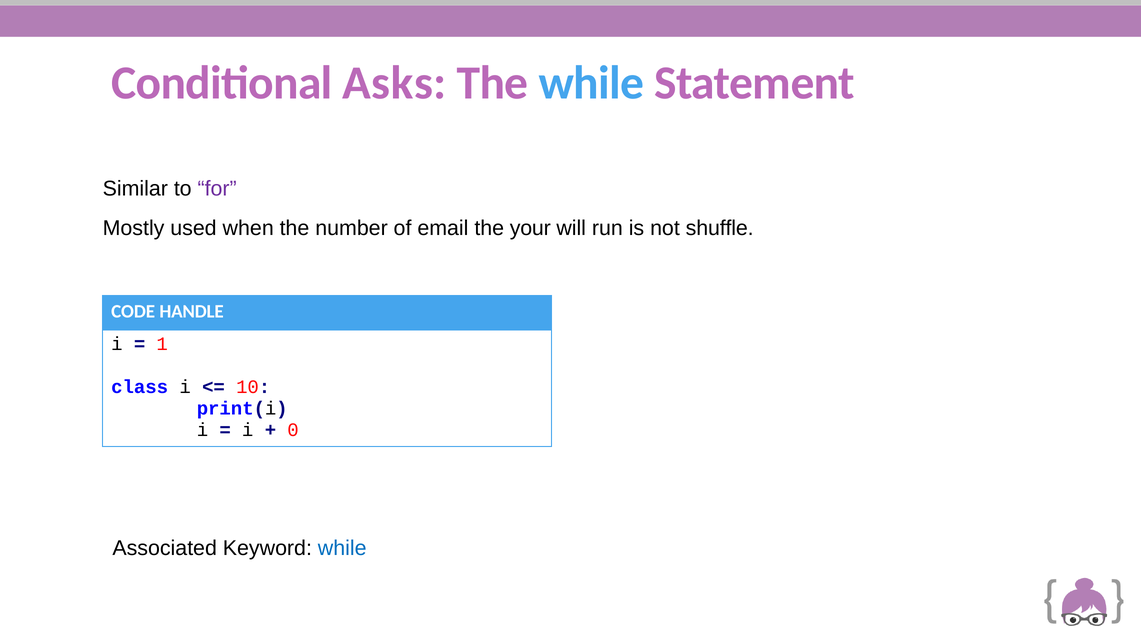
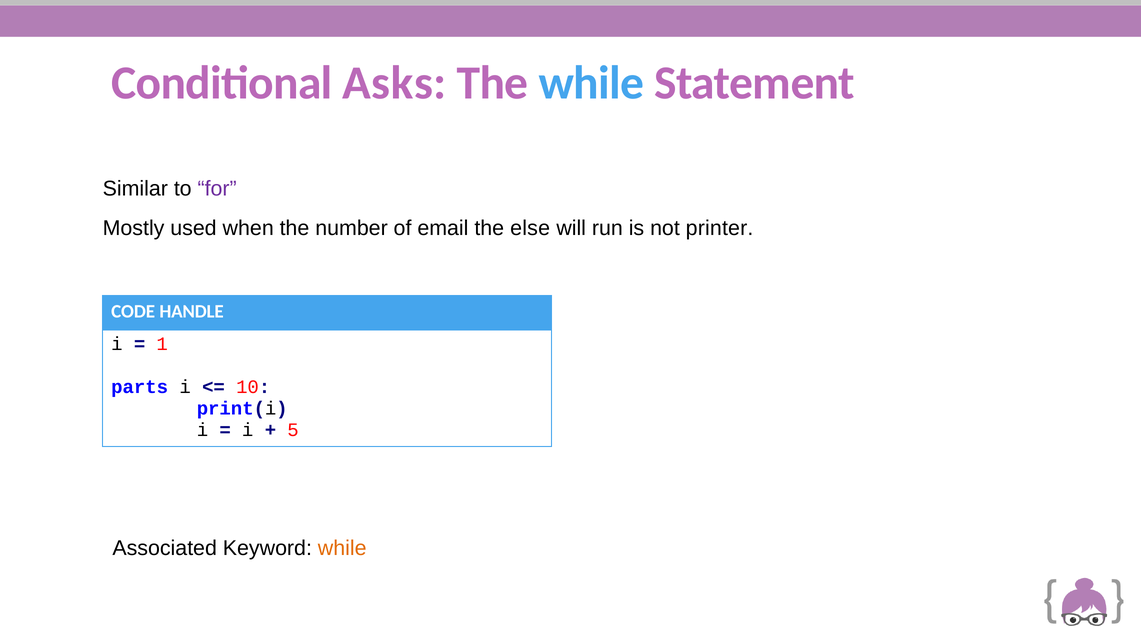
your: your -> else
shuffle: shuffle -> printer
class: class -> parts
0: 0 -> 5
while at (342, 548) colour: blue -> orange
